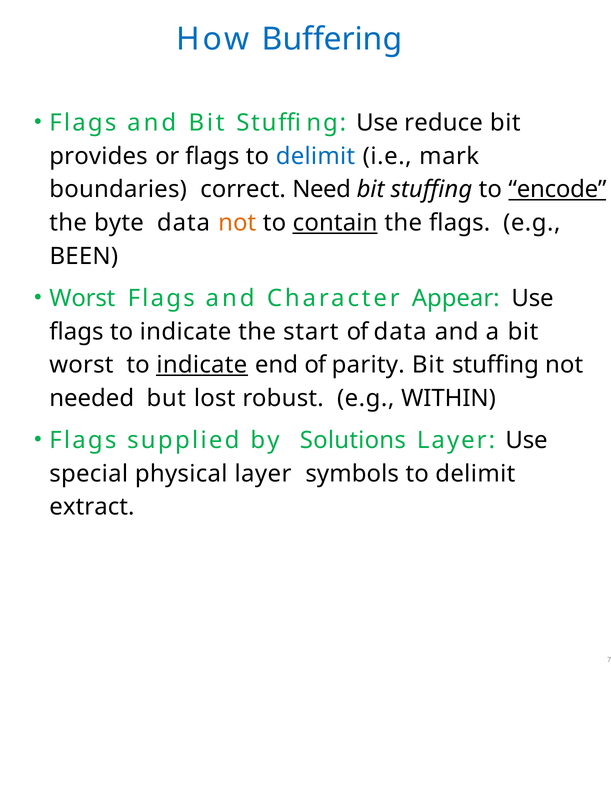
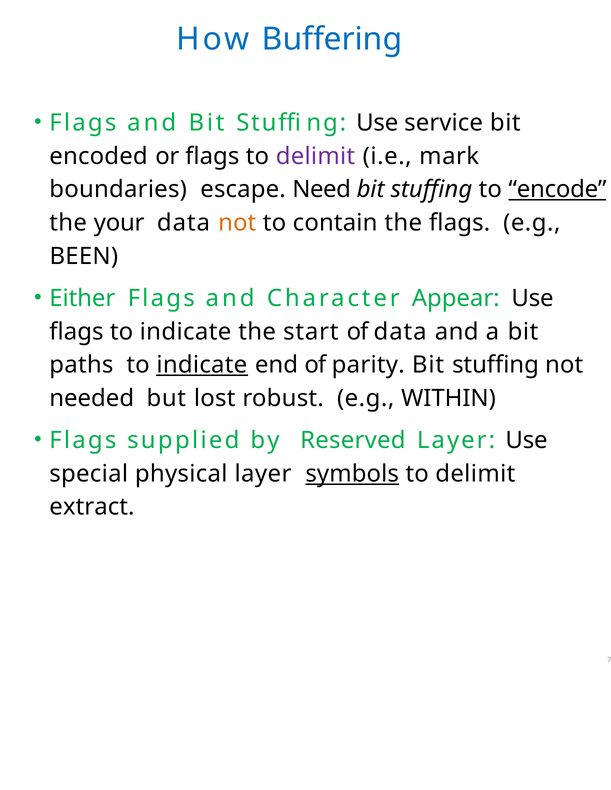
reduce: reduce -> service
provides: provides -> encoded
delimit at (315, 156) colour: blue -> purple
correct: correct -> escape
byte: byte -> your
contain underline: present -> none
Worst at (82, 299): Worst -> Either
worst at (81, 365): worst -> paths
Solutions: Solutions -> Reserved
symbols underline: none -> present
